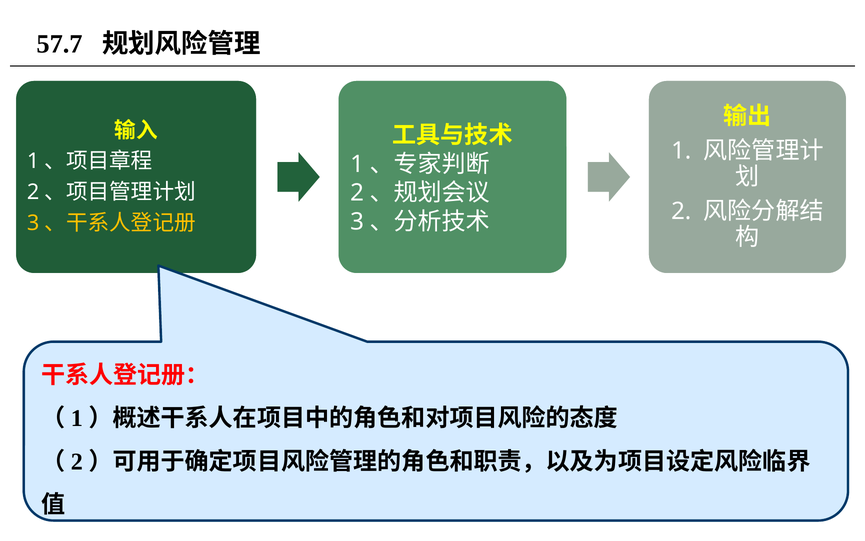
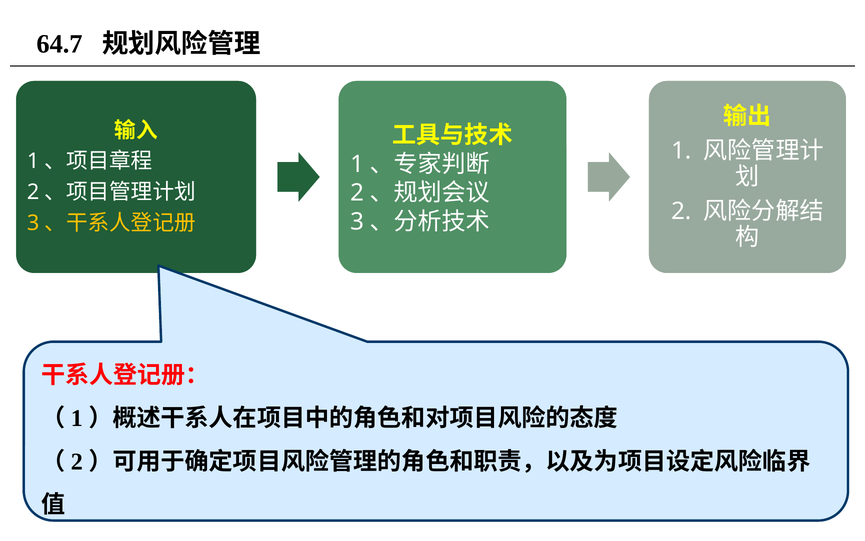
57.7: 57.7 -> 64.7
